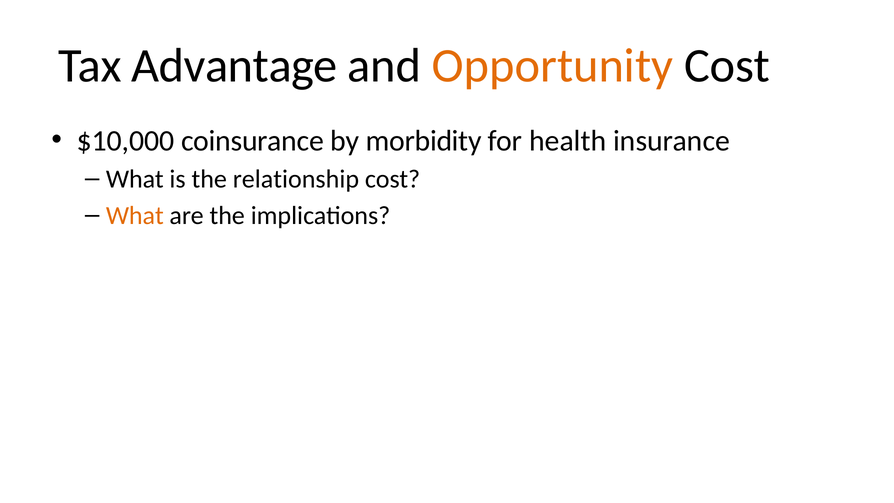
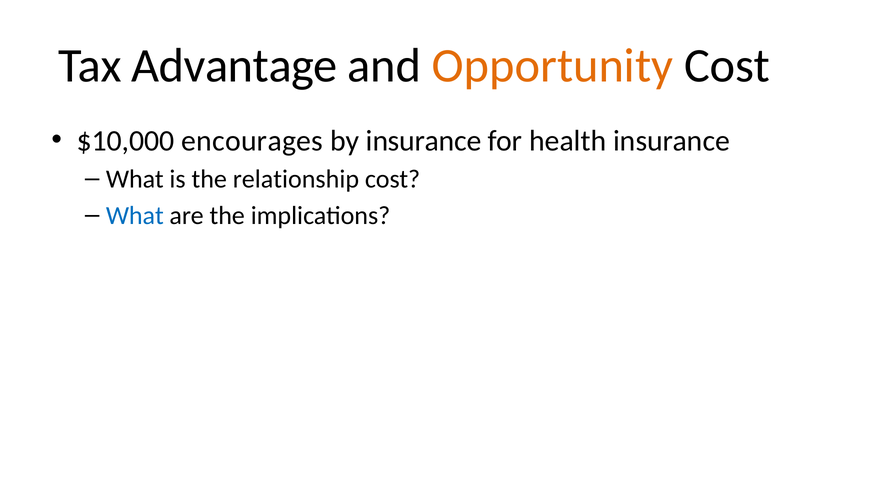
coinsurance: coinsurance -> encourages
by morbidity: morbidity -> insurance
What at (135, 216) colour: orange -> blue
